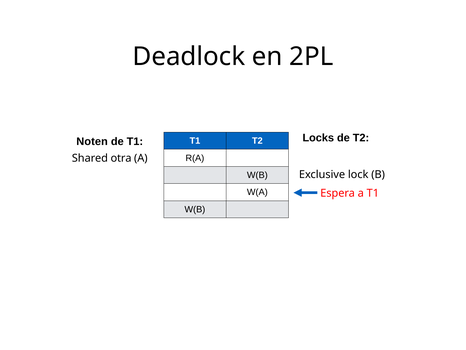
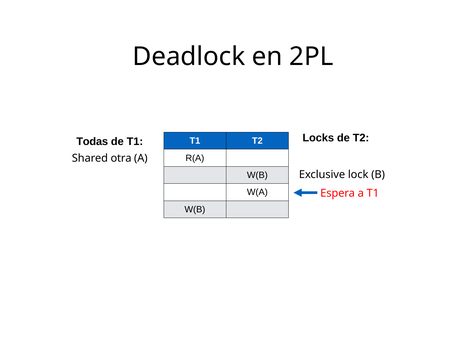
Noten: Noten -> Todas
